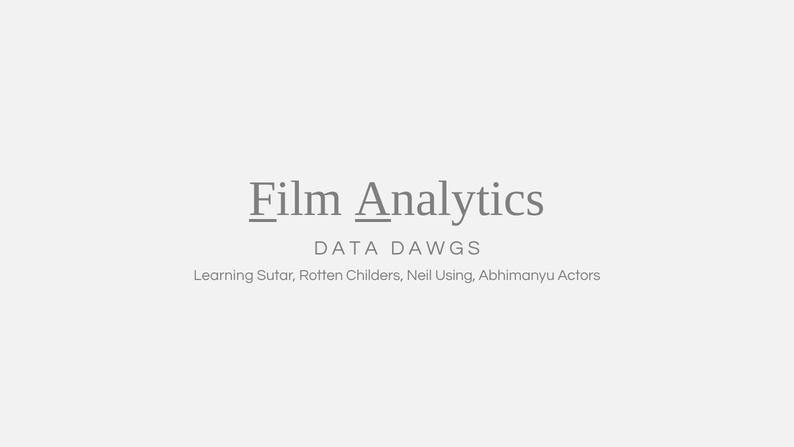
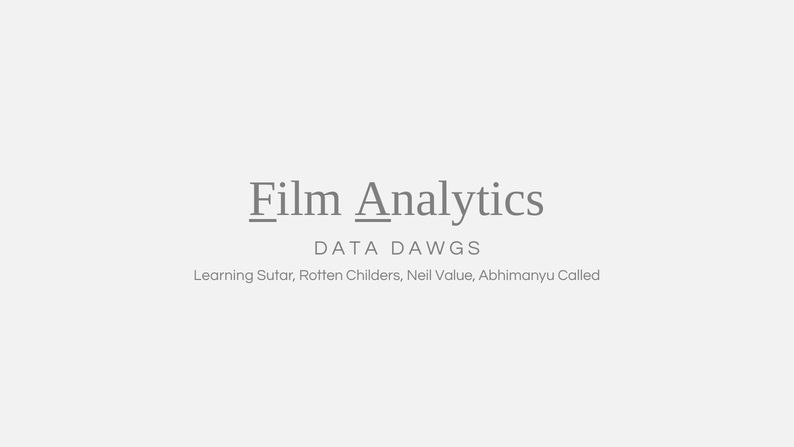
Using: Using -> Value
Actors: Actors -> Called
